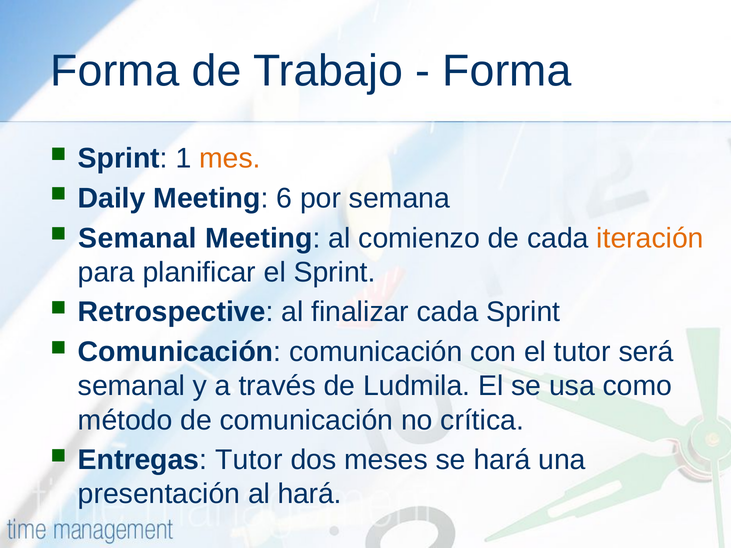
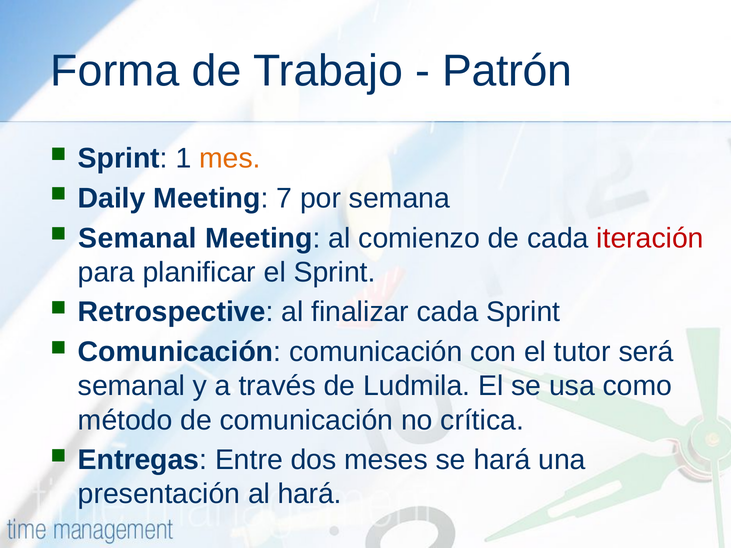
Forma at (507, 71): Forma -> Patrón
6: 6 -> 7
iteración colour: orange -> red
Entregas Tutor: Tutor -> Entre
